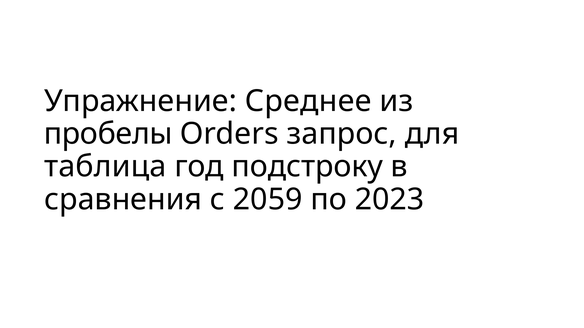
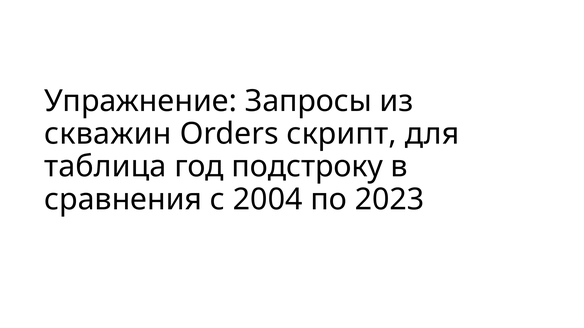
Среднее: Среднее -> Запросы
пробелы: пробелы -> скважин
запрос: запрос -> скрипт
2059: 2059 -> 2004
